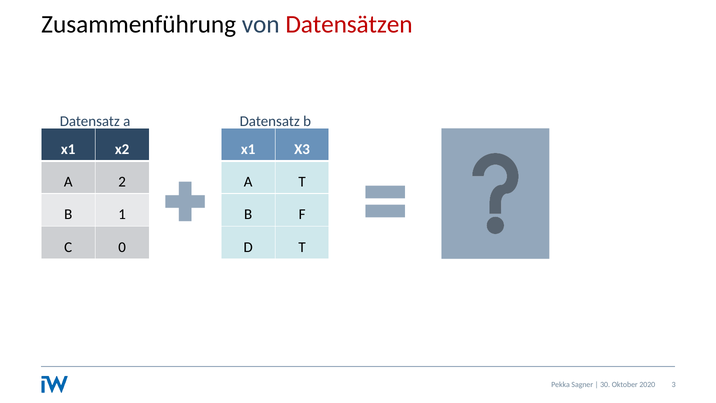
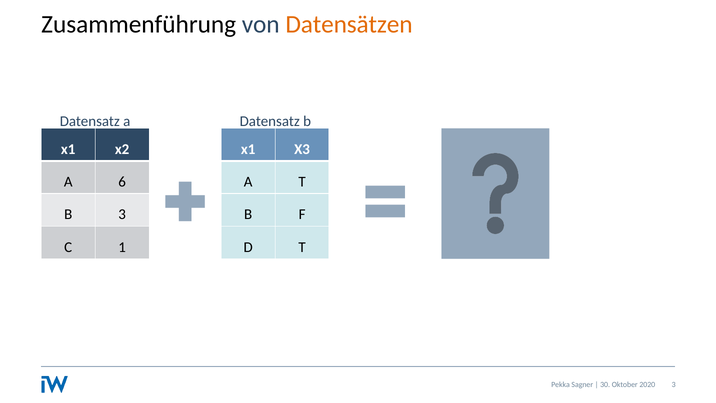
Datensätzen colour: red -> orange
2: 2 -> 6
B 1: 1 -> 3
0: 0 -> 1
